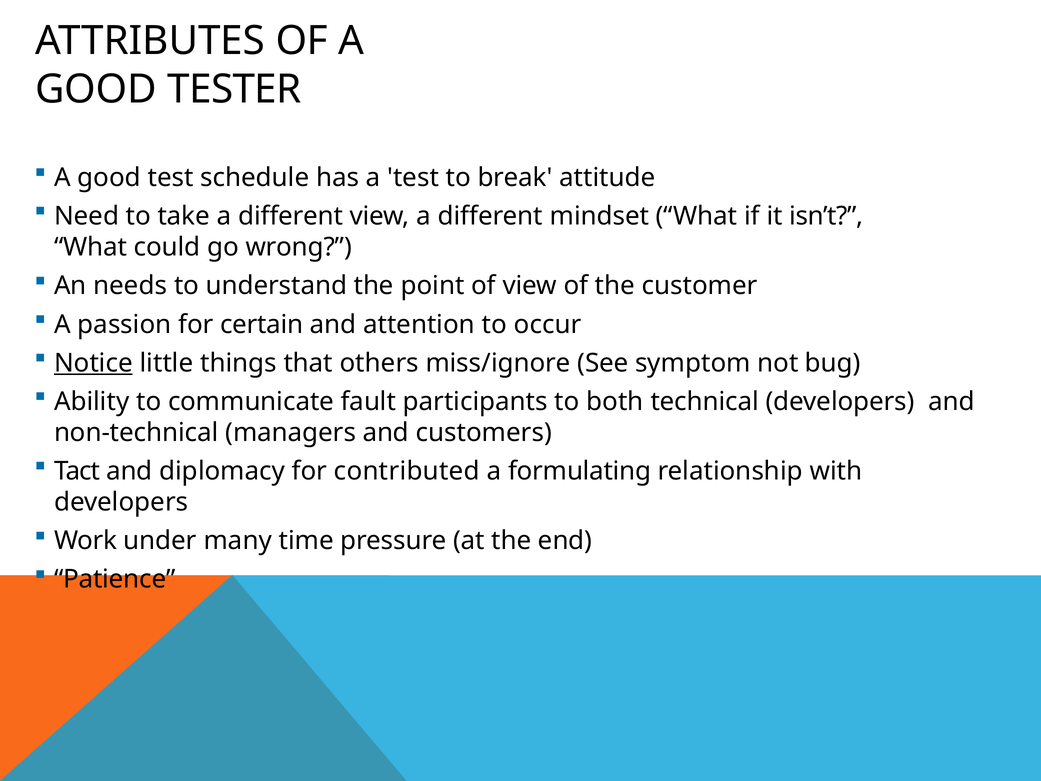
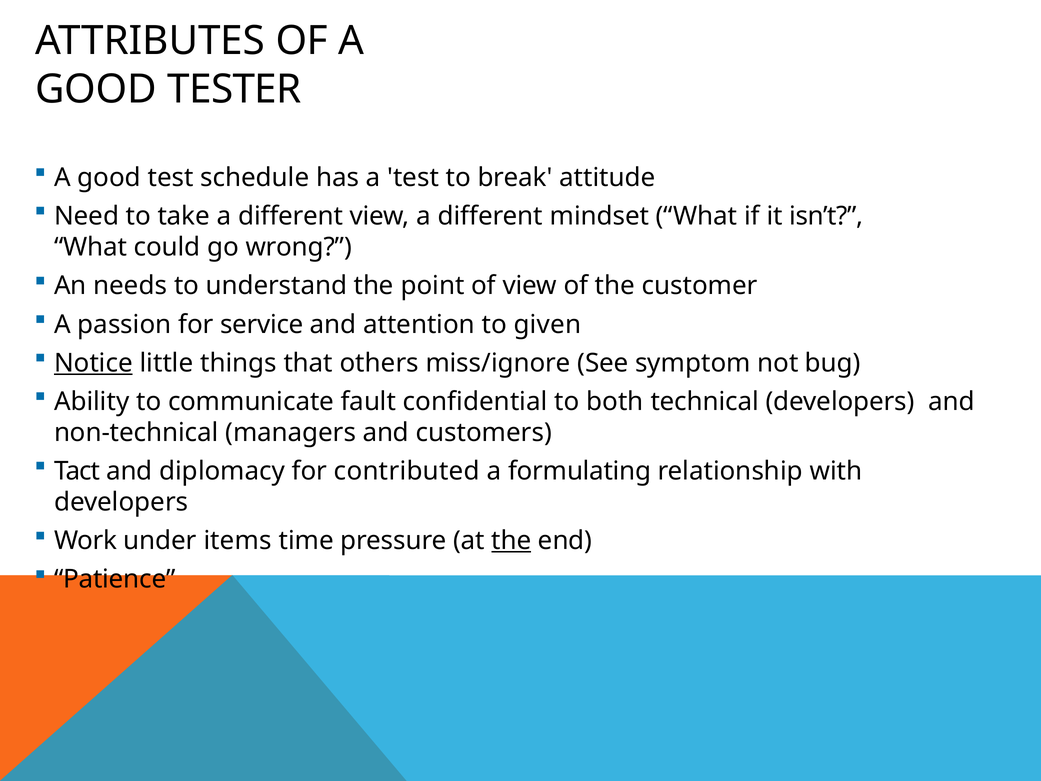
certain: certain -> service
occur: occur -> given
participants: participants -> confidential
many: many -> items
the at (511, 541) underline: none -> present
